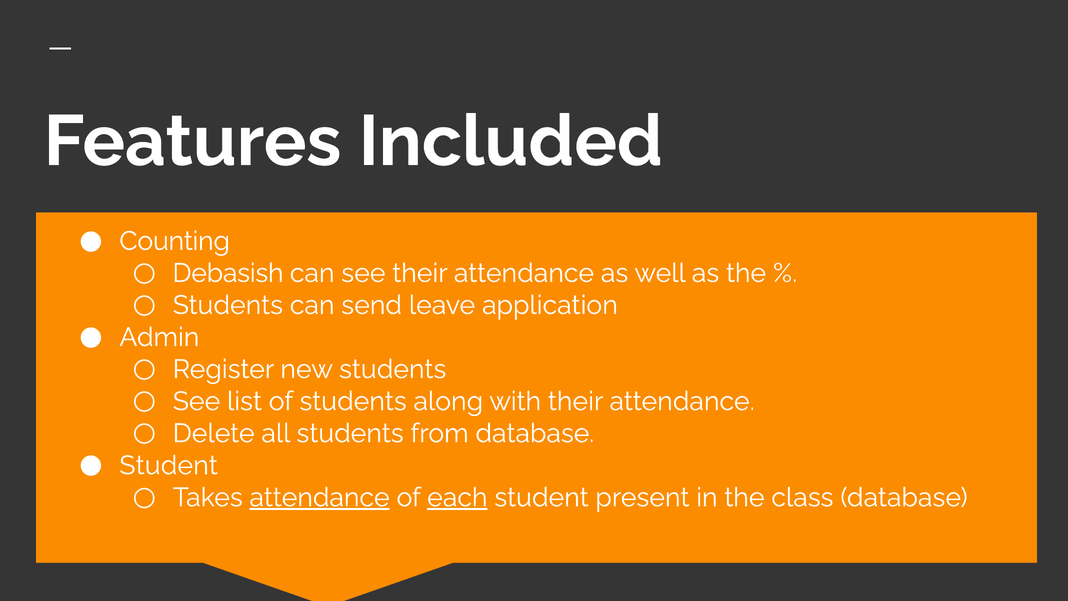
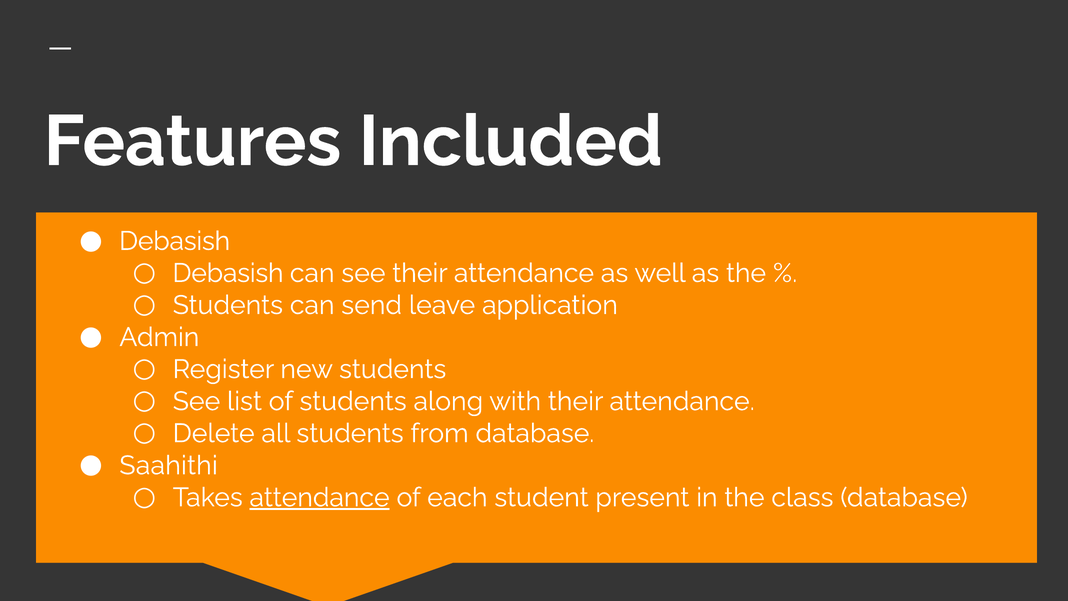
Counting at (175, 241): Counting -> Debasish
Student at (169, 465): Student -> Saahithi
each underline: present -> none
